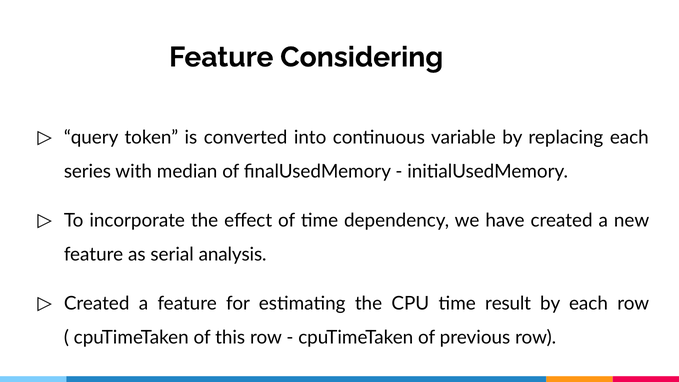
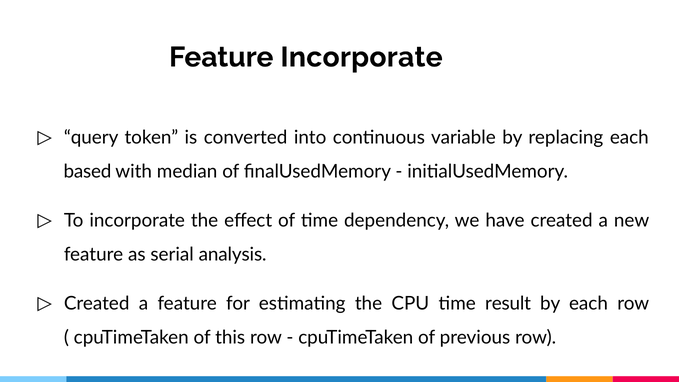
Feature Considering: Considering -> Incorporate
series: series -> based
